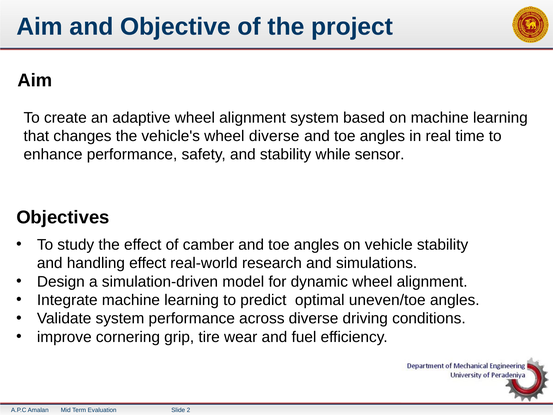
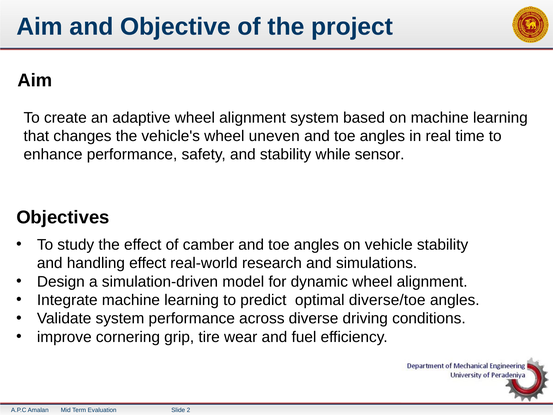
wheel diverse: diverse -> uneven
uneven/toe: uneven/toe -> diverse/toe
